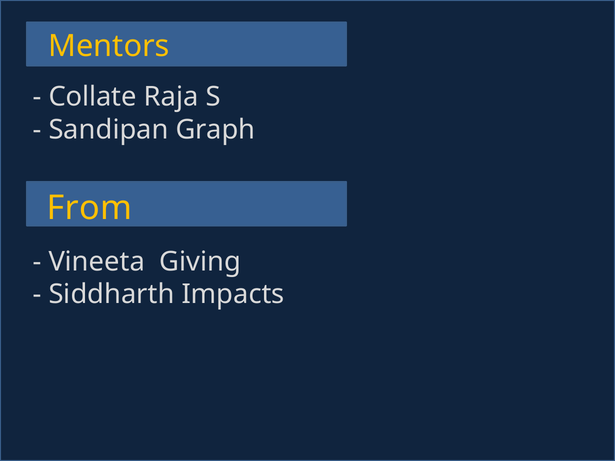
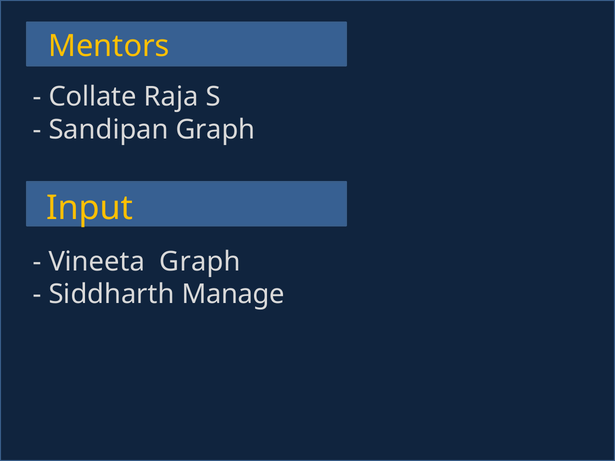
From: From -> Input
Vineeta Giving: Giving -> Graph
Impacts: Impacts -> Manage
